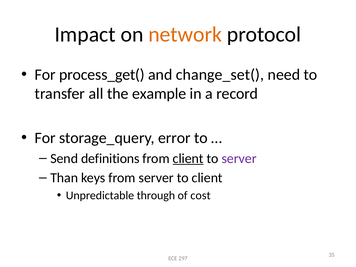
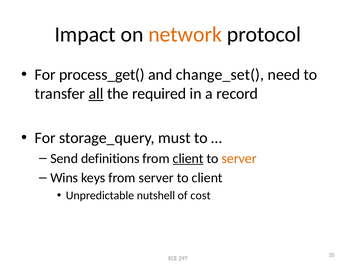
all underline: none -> present
example: example -> required
error: error -> must
server at (239, 158) colour: purple -> orange
Than: Than -> Wins
through: through -> nutshell
